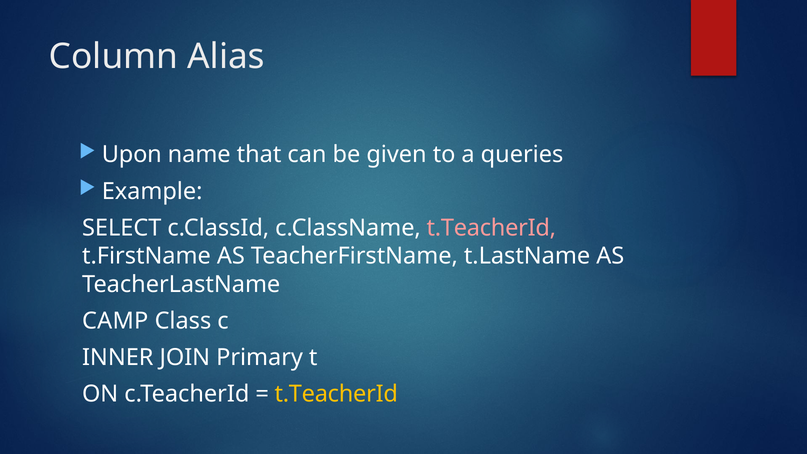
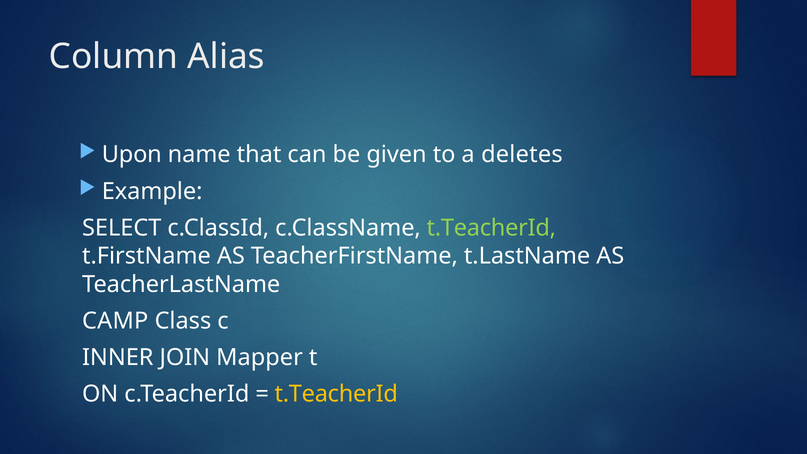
queries: queries -> deletes
t.TeacherId at (491, 228) colour: pink -> light green
Primary: Primary -> Mapper
